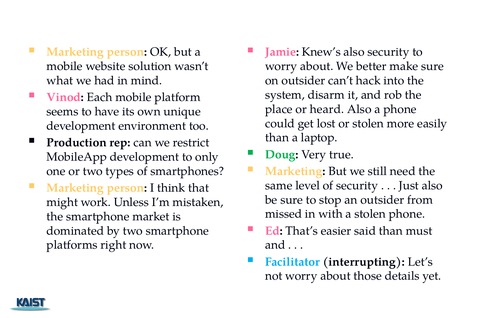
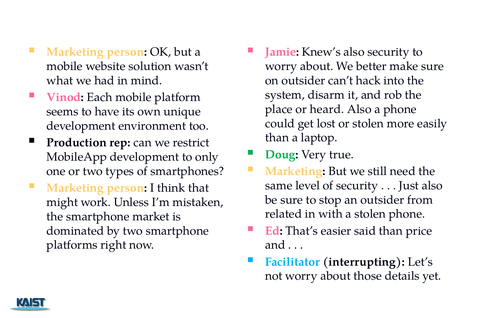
missed: missed -> related
must: must -> price
